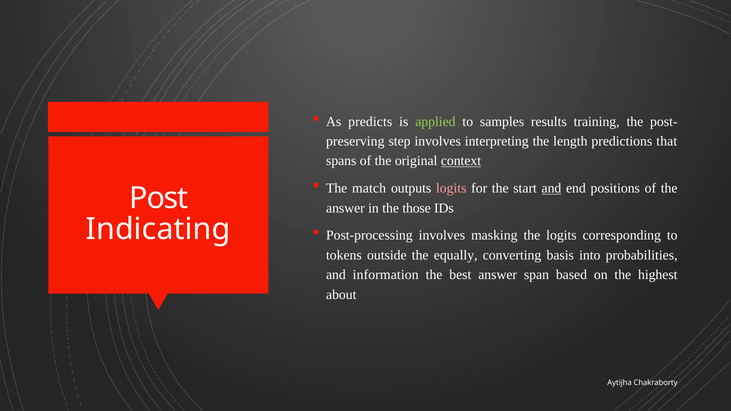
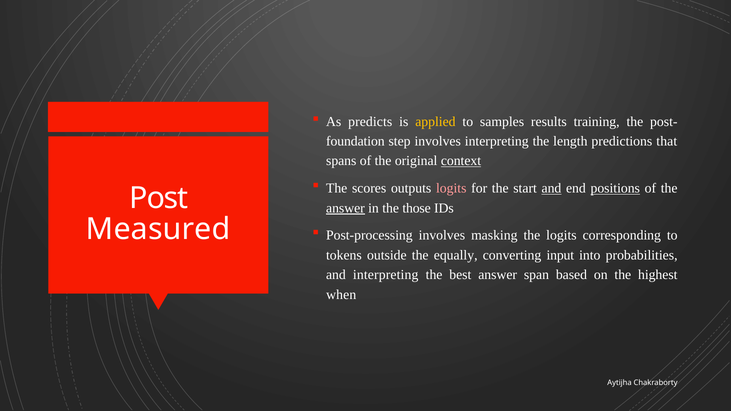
applied colour: light green -> yellow
preserving: preserving -> foundation
match: match -> scores
positions underline: none -> present
answer at (345, 208) underline: none -> present
Indicating: Indicating -> Measured
basis: basis -> input
and information: information -> interpreting
about: about -> when
